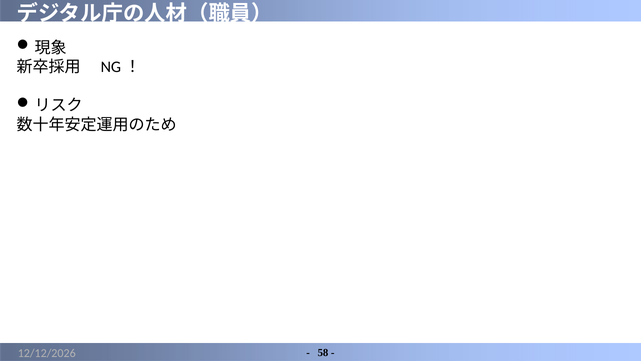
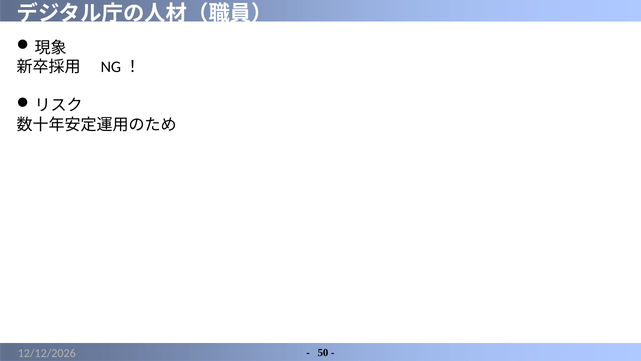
58: 58 -> 50
